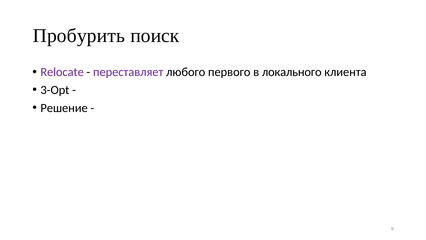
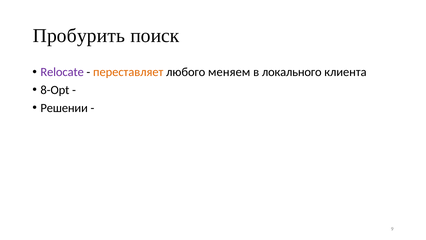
переставляет colour: purple -> orange
первого: первого -> меняем
3-Opt: 3-Opt -> 8-Opt
Решение: Решение -> Решении
